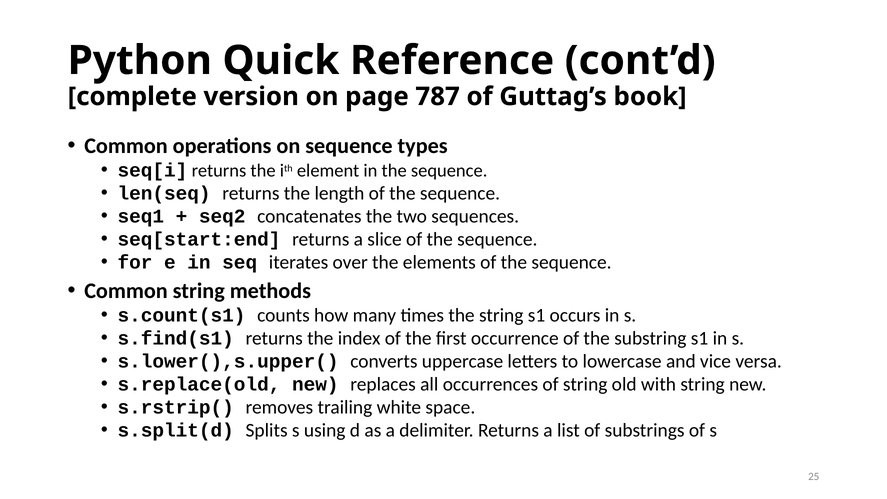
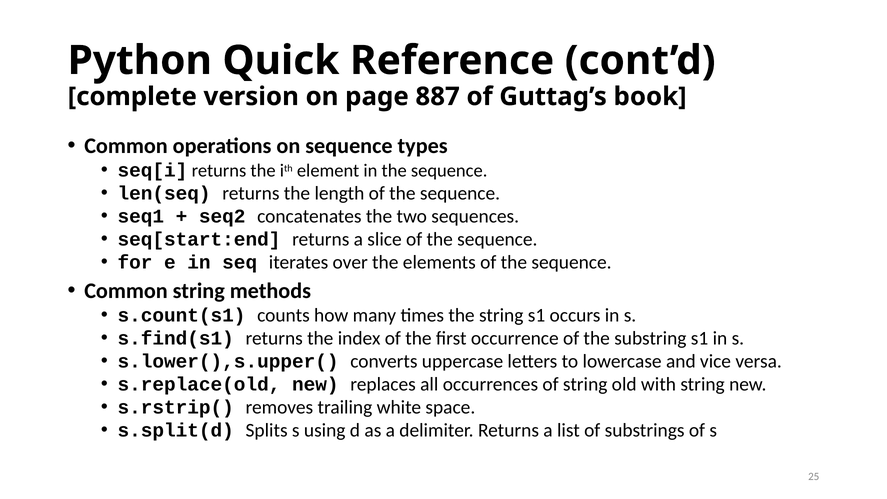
787: 787 -> 887
